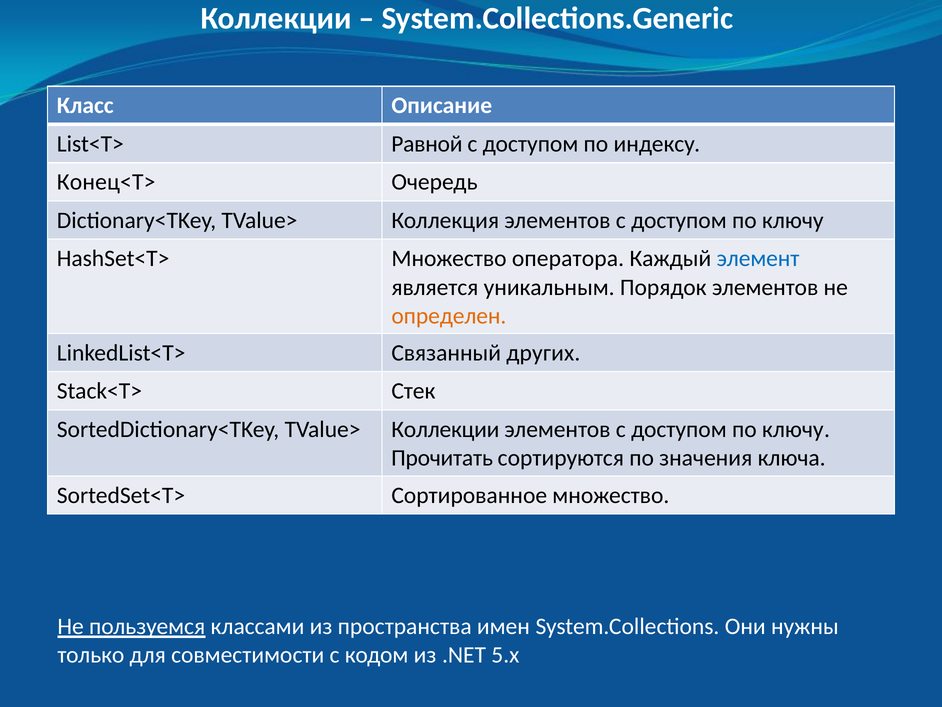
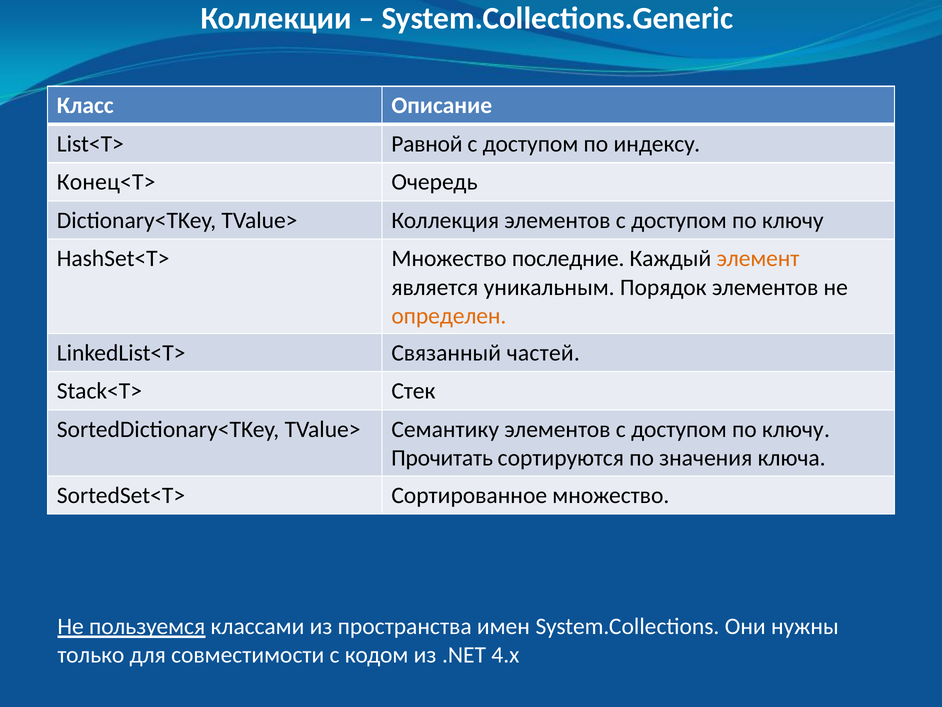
оператора: оператора -> последние
элемент colour: blue -> orange
других: других -> частей
TValue> Коллекции: Коллекции -> Семантику
5.x: 5.x -> 4.x
